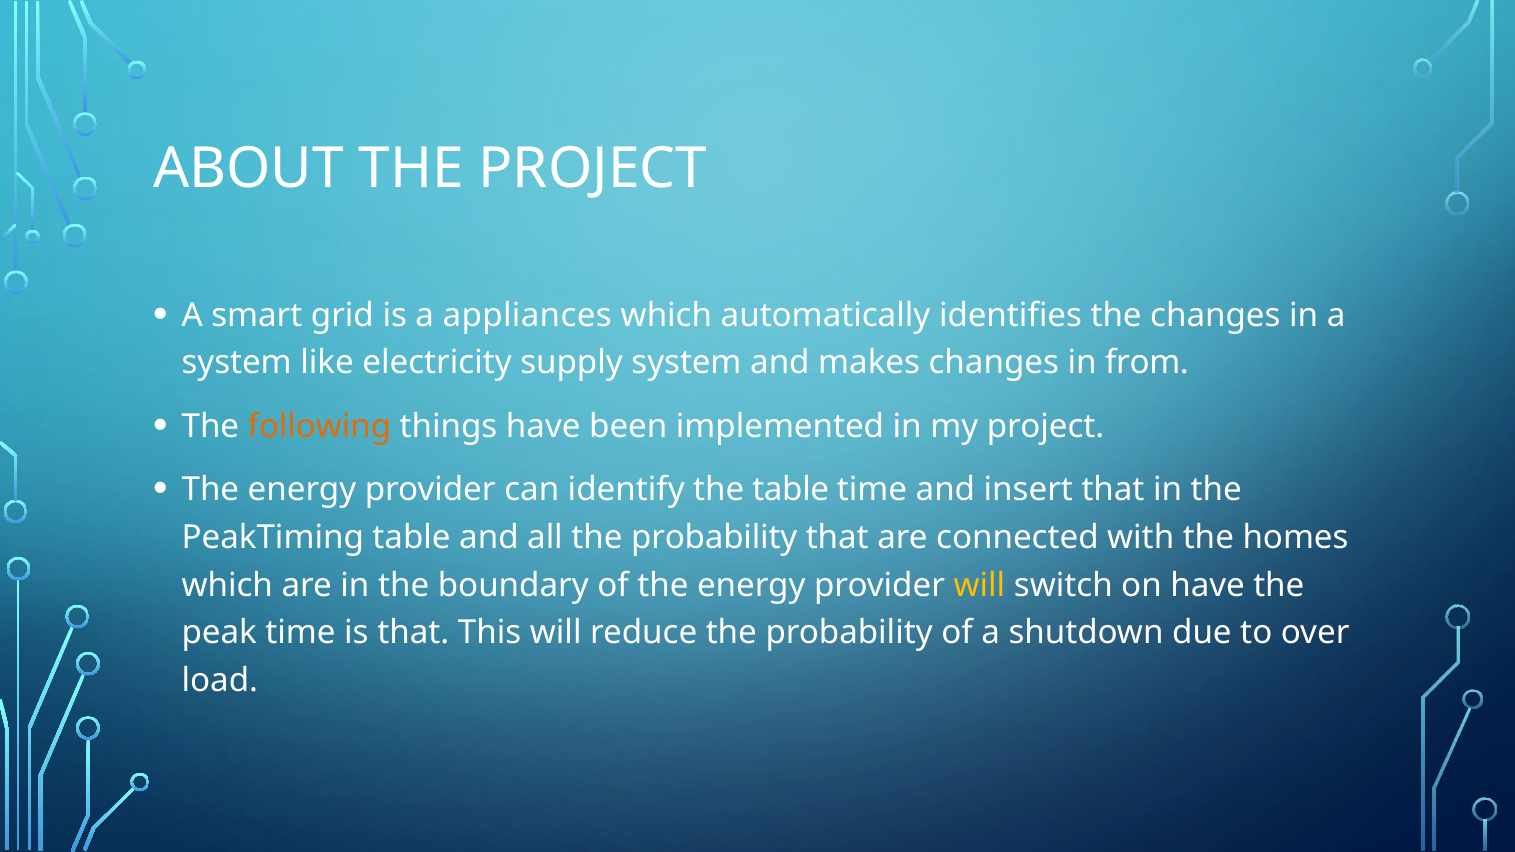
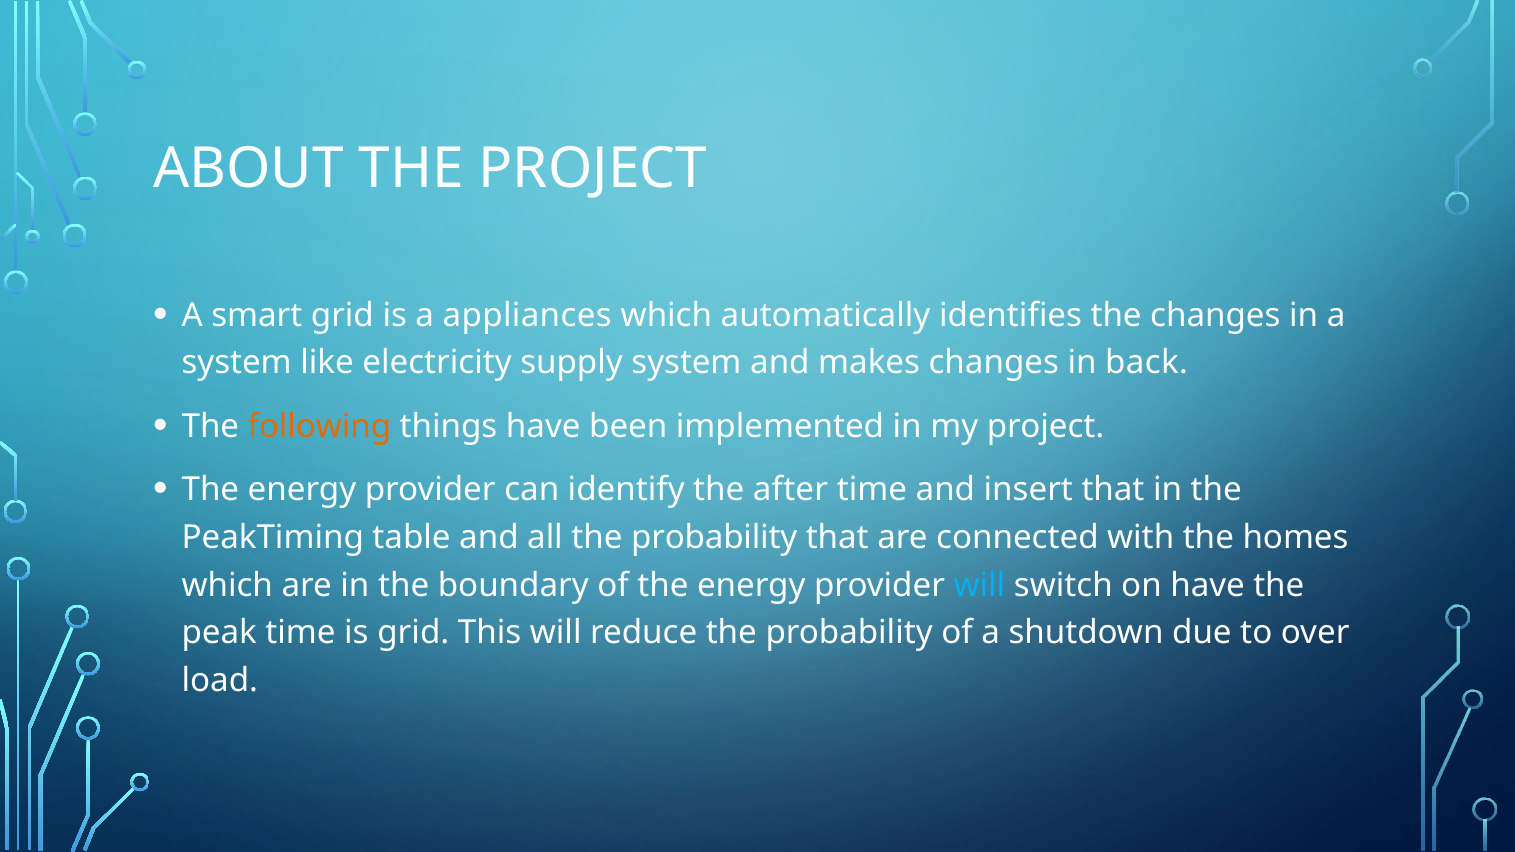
from: from -> back
the table: table -> after
will at (980, 585) colour: yellow -> light blue
is that: that -> grid
